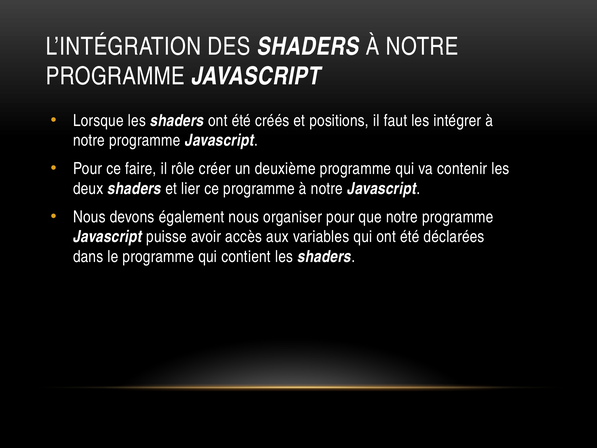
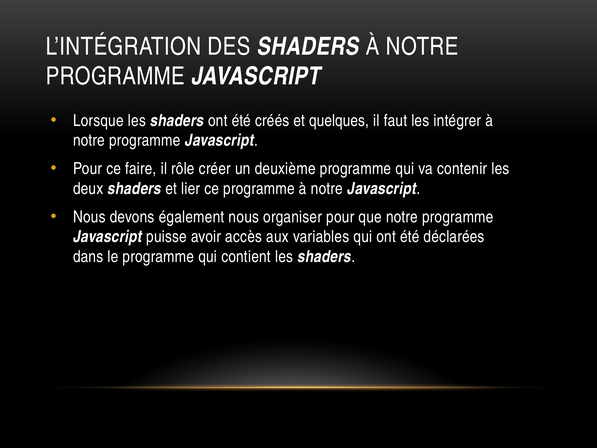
positions: positions -> quelques
